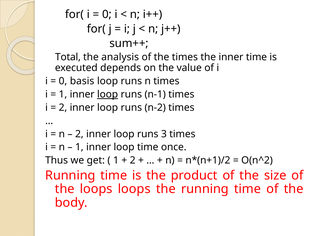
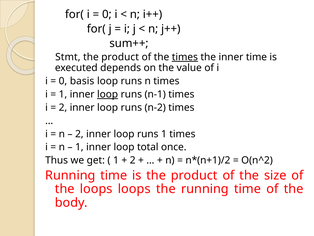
Total: Total -> Stmt
analysis at (120, 57): analysis -> product
times at (185, 57) underline: none -> present
runs 3: 3 -> 1
loop time: time -> total
